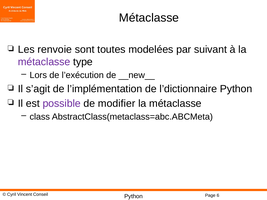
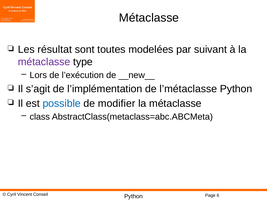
renvoie: renvoie -> résultat
l’dictionnaire: l’dictionnaire -> l’métaclasse
possible colour: purple -> blue
